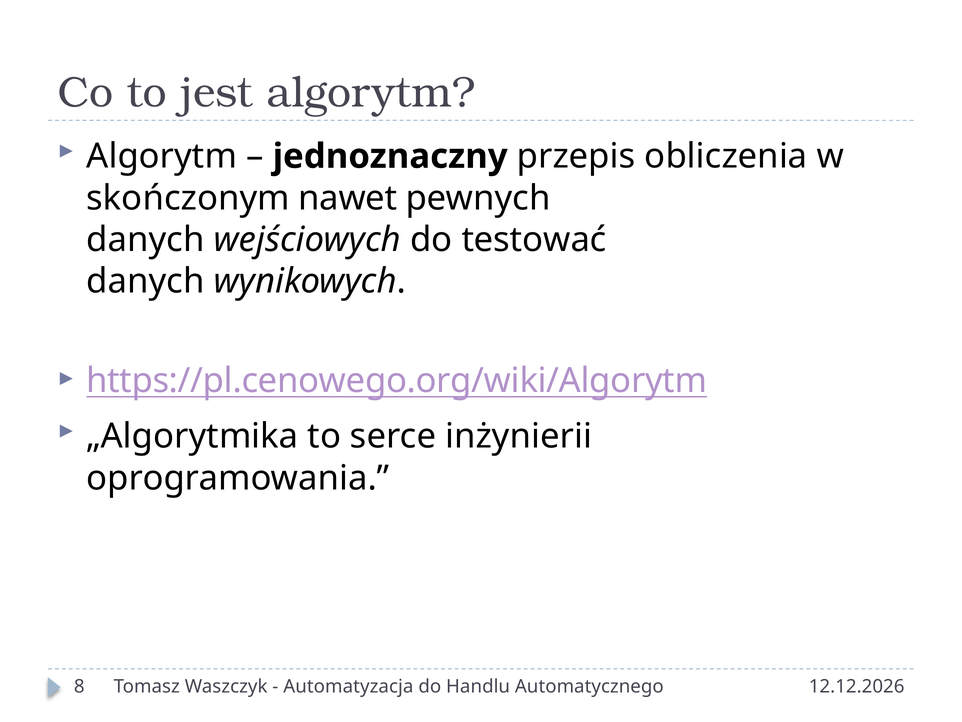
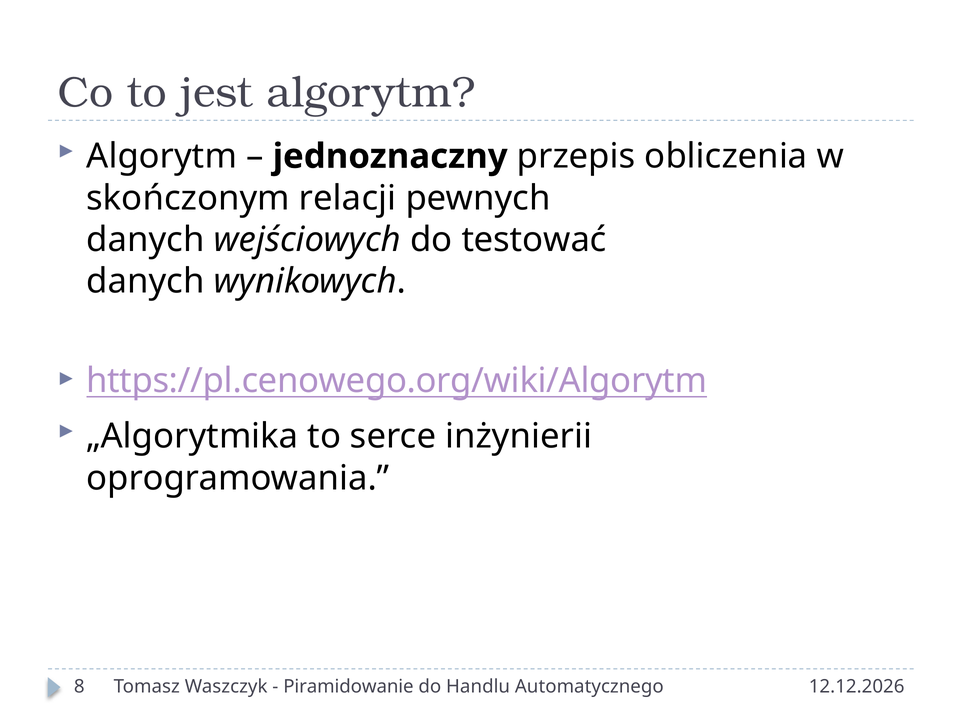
nawet: nawet -> relacji
Automatyzacja: Automatyzacja -> Piramidowanie
